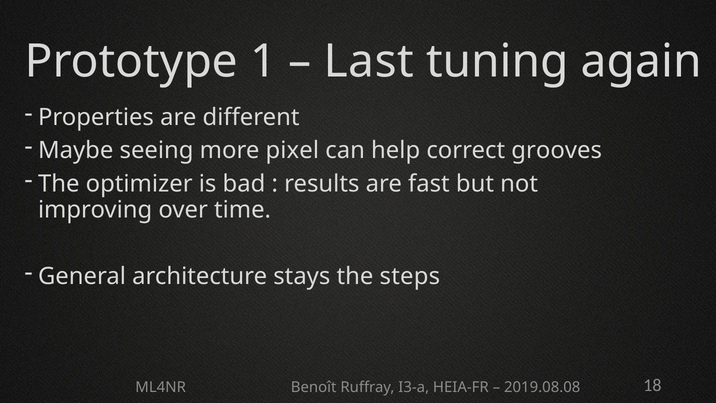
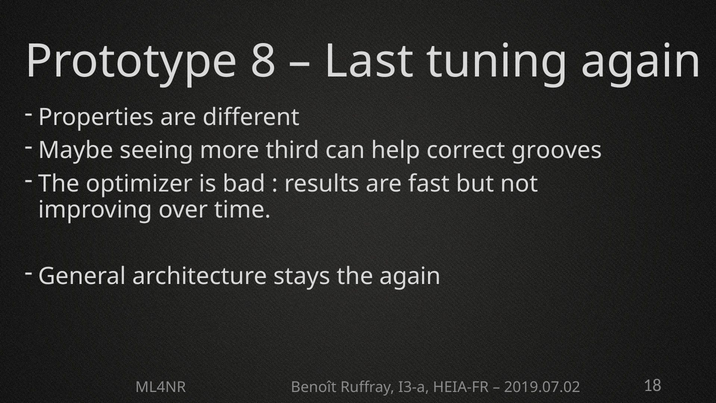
1: 1 -> 8
pixel: pixel -> third
the steps: steps -> again
2019.08.08: 2019.08.08 -> 2019.07.02
